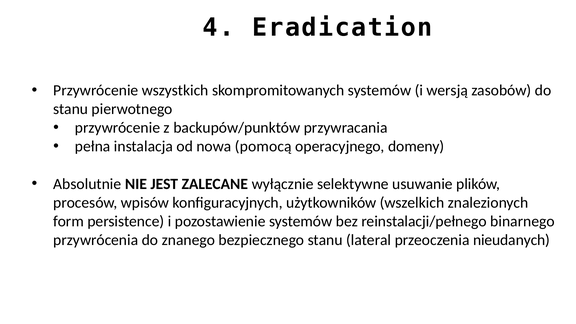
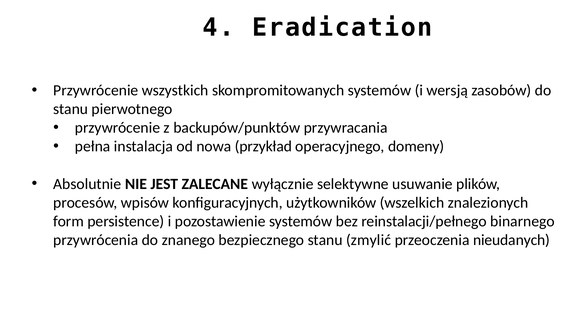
pomocą: pomocą -> przykład
lateral: lateral -> zmylić
